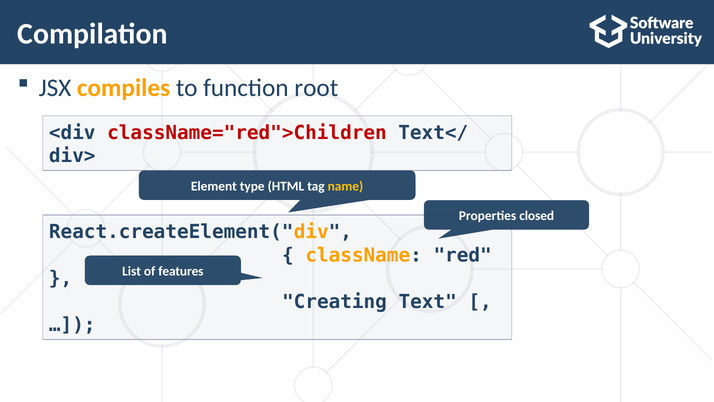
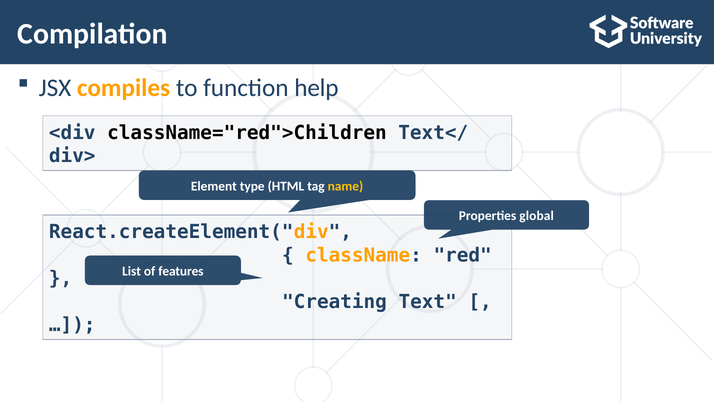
root: root -> help
className="red">Children colour: red -> black
closed: closed -> global
